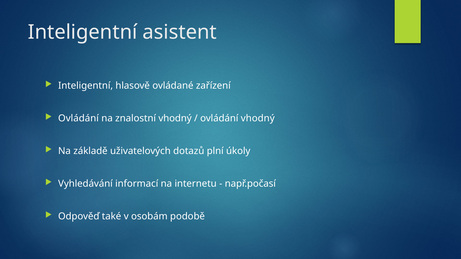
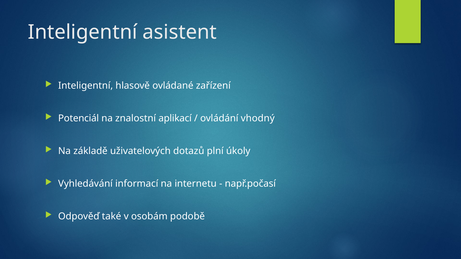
Ovládání at (78, 119): Ovládání -> Potenciál
znalostní vhodný: vhodný -> aplikací
